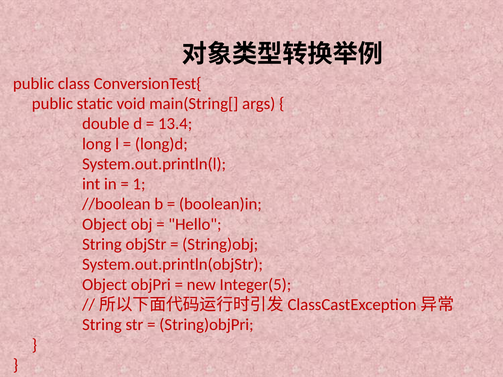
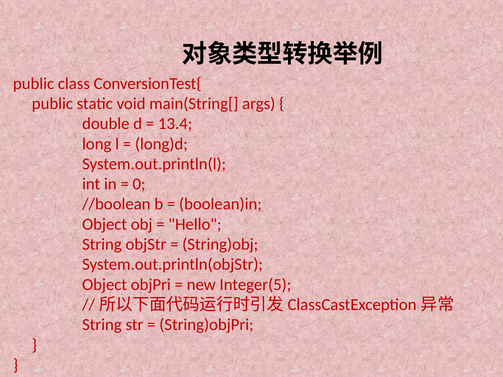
1: 1 -> 0
